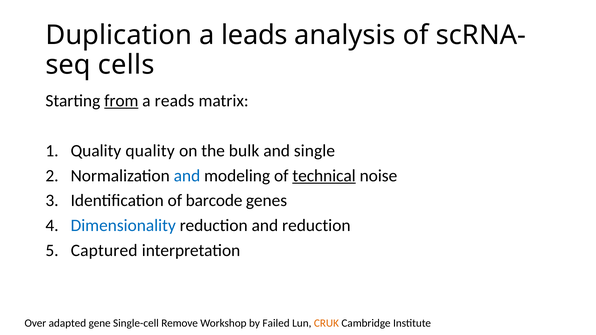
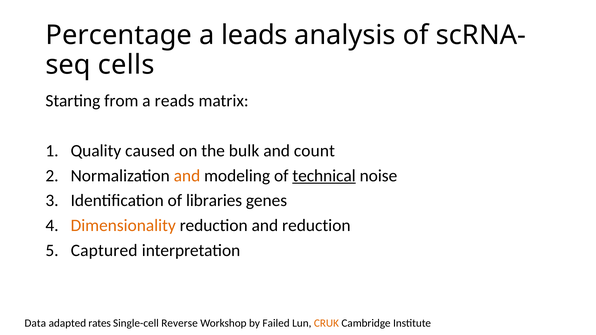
Duplication: Duplication -> Percentage
from underline: present -> none
Quality quality: quality -> caused
single: single -> count
and at (187, 176) colour: blue -> orange
barcode: barcode -> libraries
Dimensionality colour: blue -> orange
Over: Over -> Data
gene: gene -> rates
Remove: Remove -> Reverse
